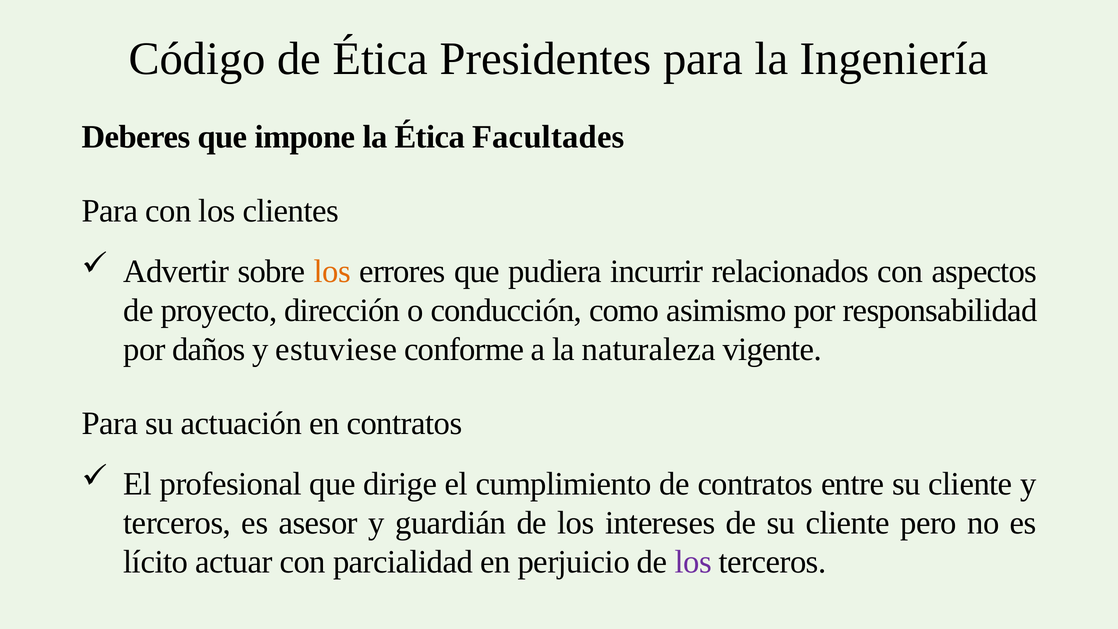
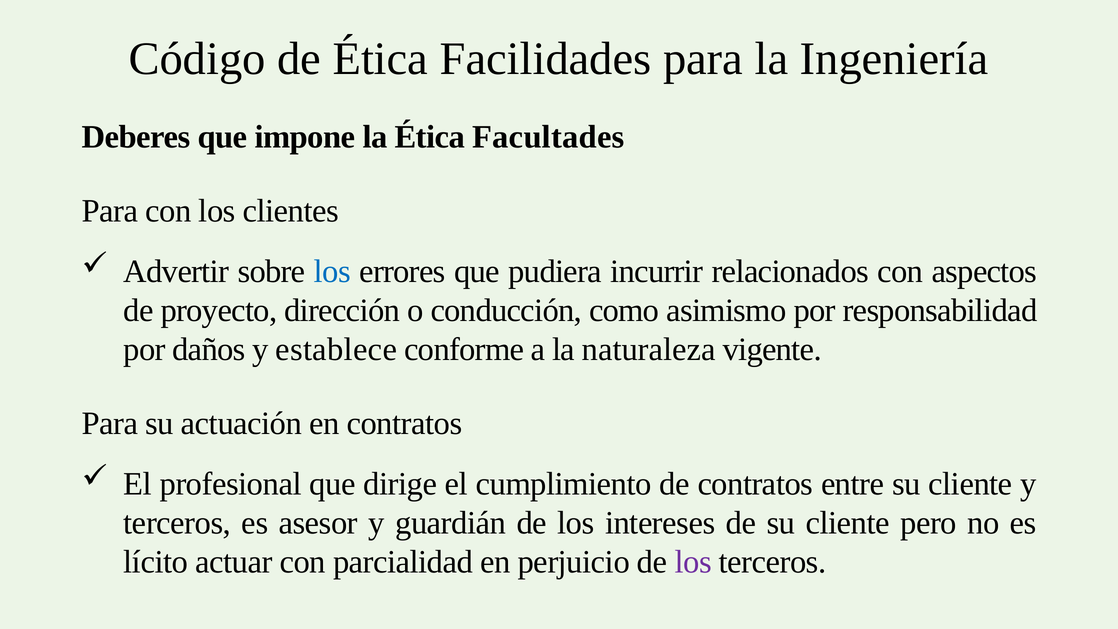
Presidentes: Presidentes -> Facilidades
los at (332, 271) colour: orange -> blue
estuviese: estuviese -> establece
